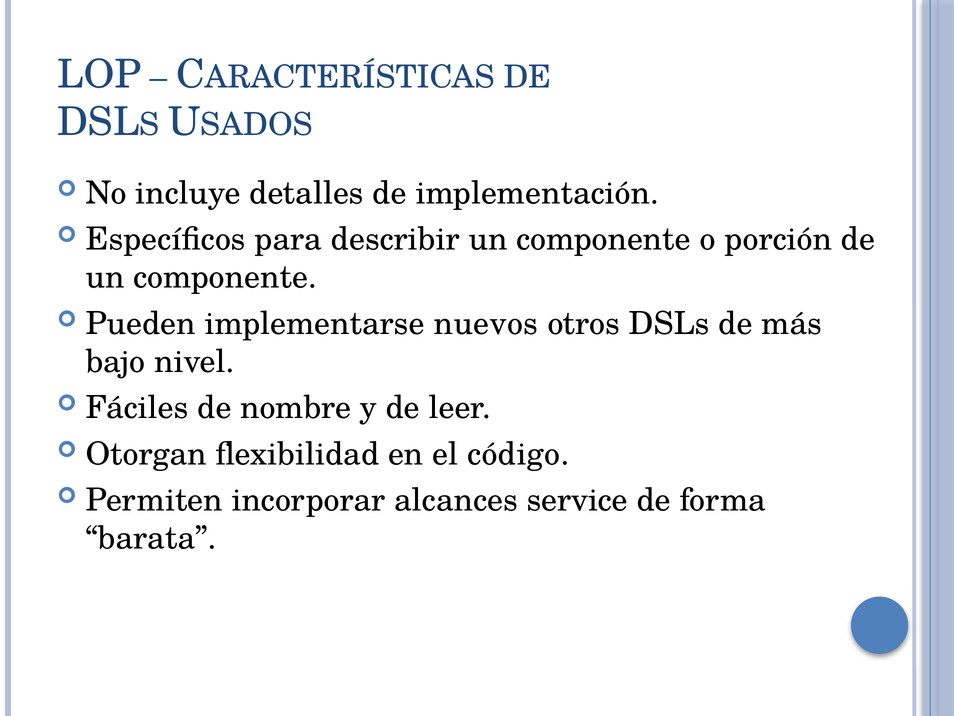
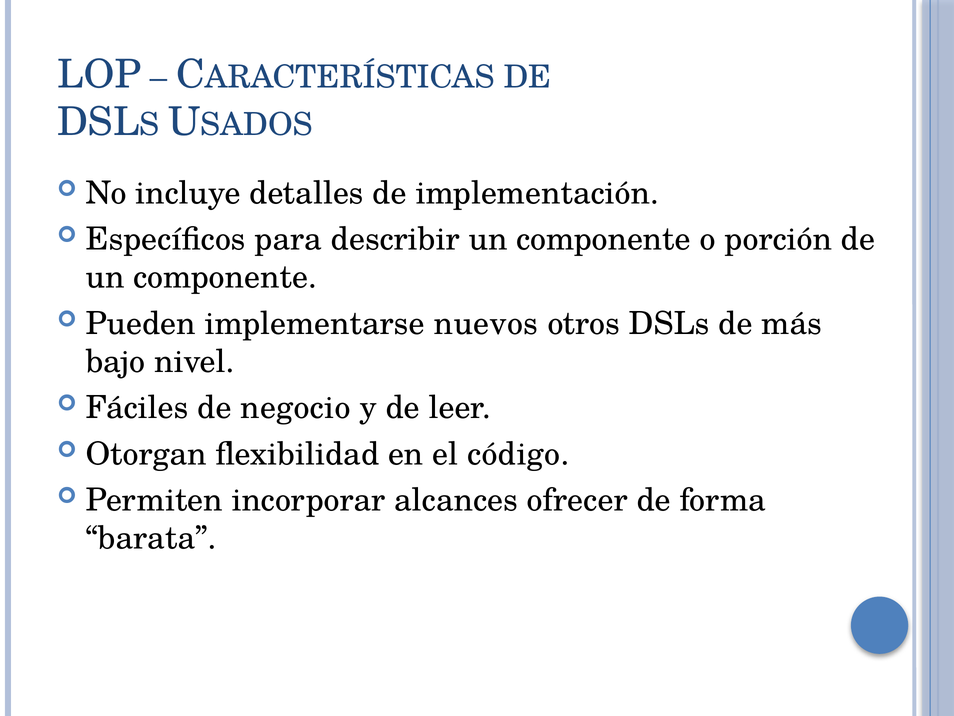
nombre: nombre -> negocio
service: service -> ofrecer
